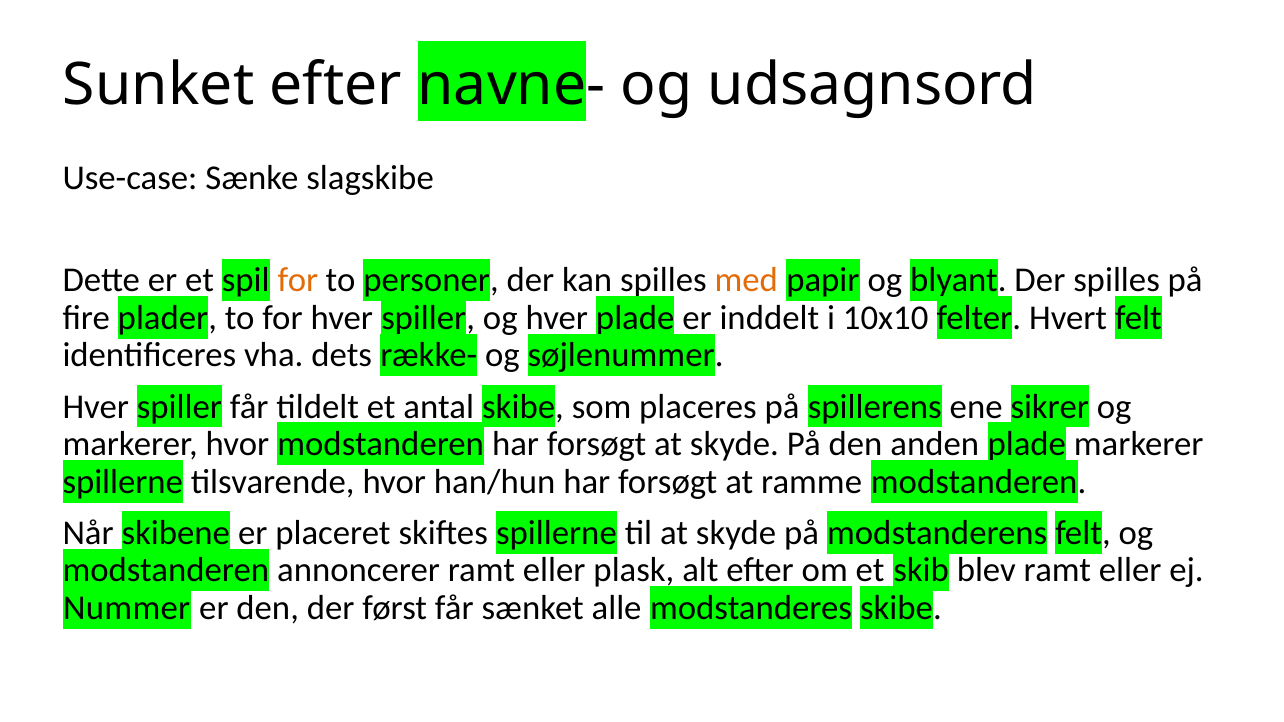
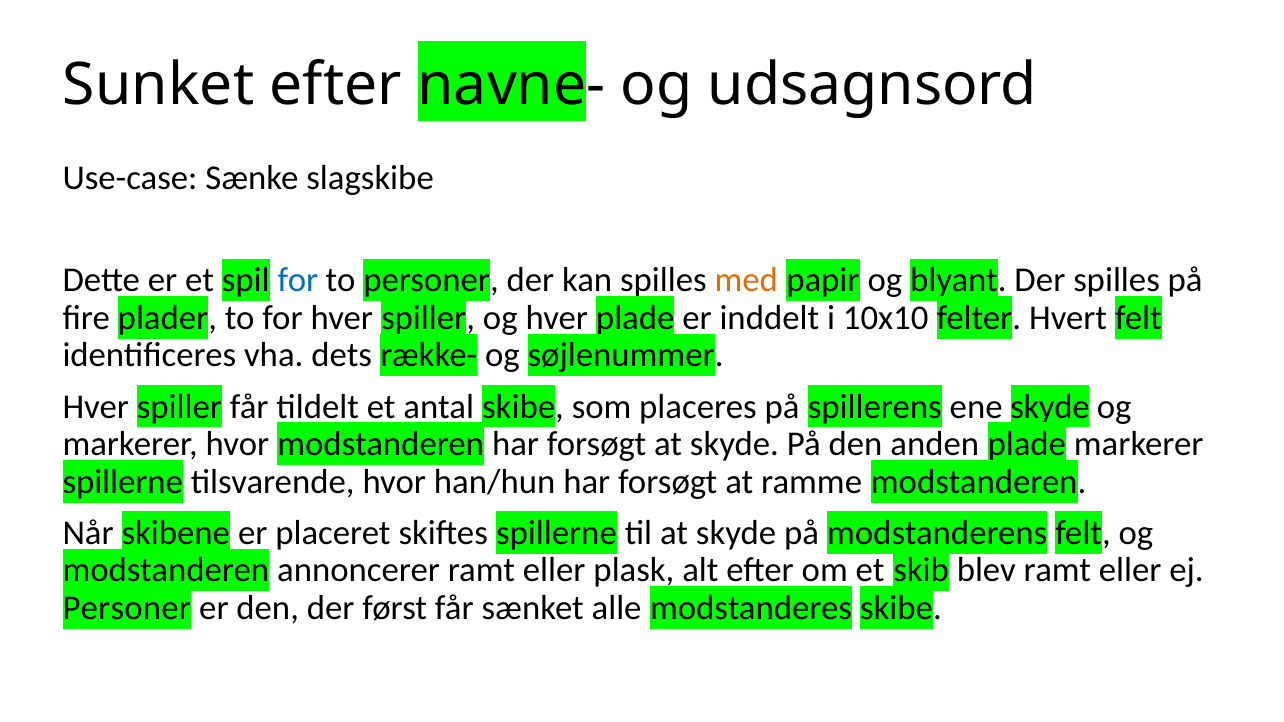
for at (298, 280) colour: orange -> blue
ene sikrer: sikrer -> skyde
Nummer at (127, 608): Nummer -> Personer
